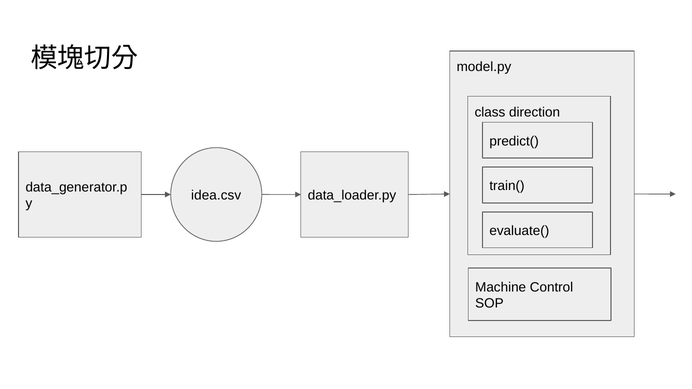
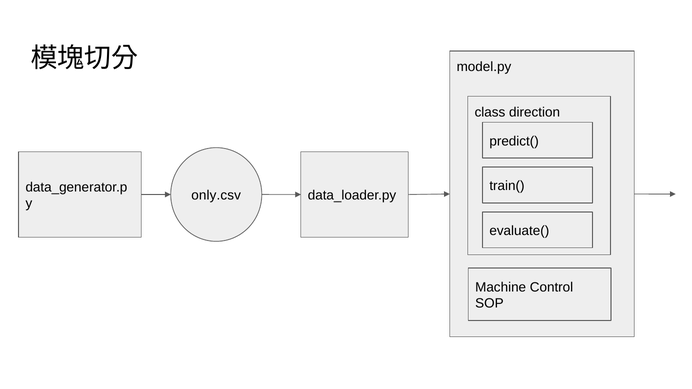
idea.csv: idea.csv -> only.csv
